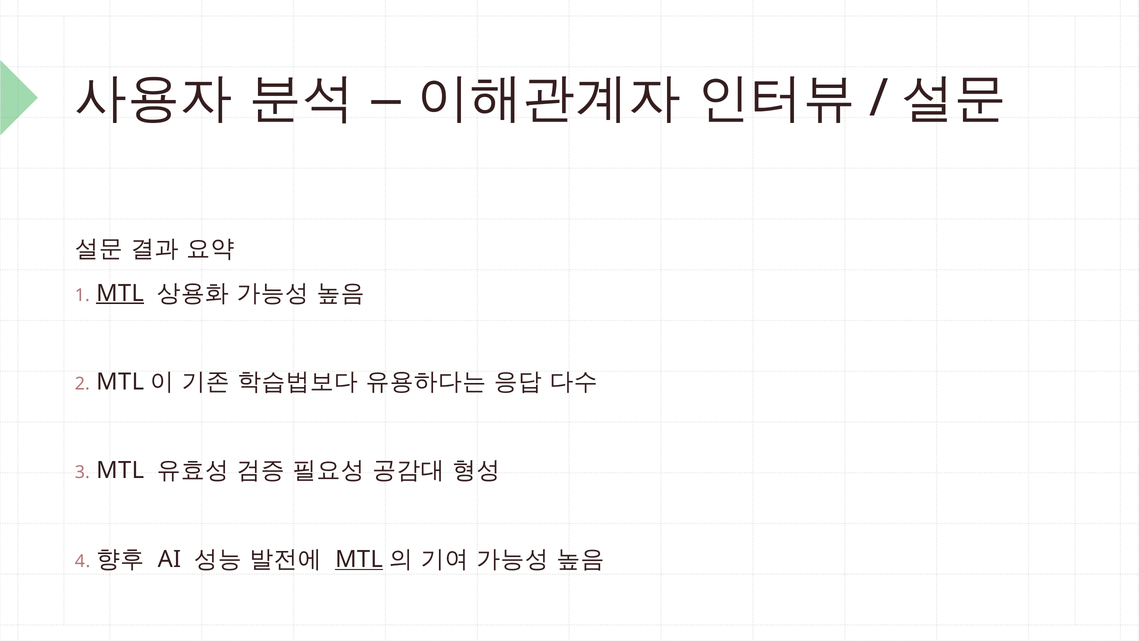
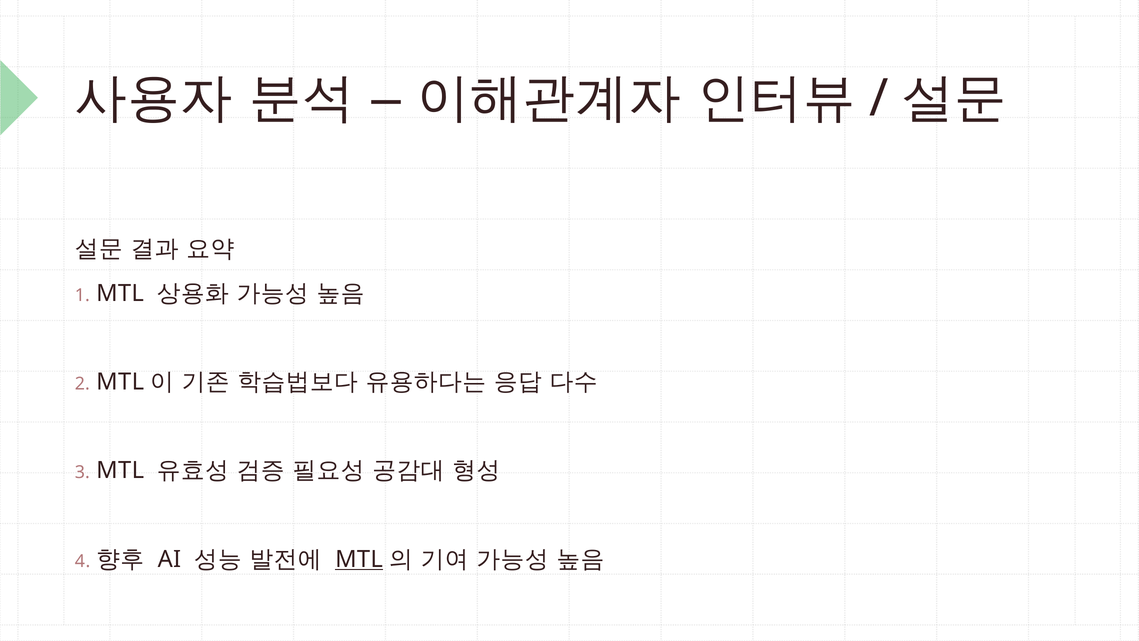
MTL at (120, 293) underline: present -> none
